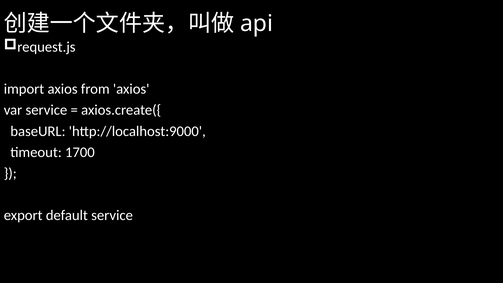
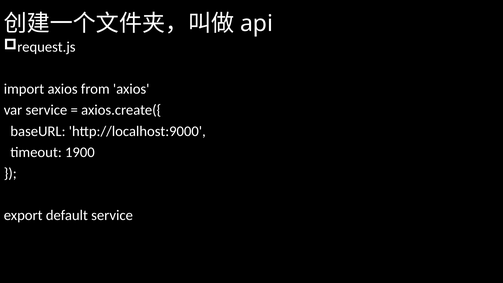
1700: 1700 -> 1900
